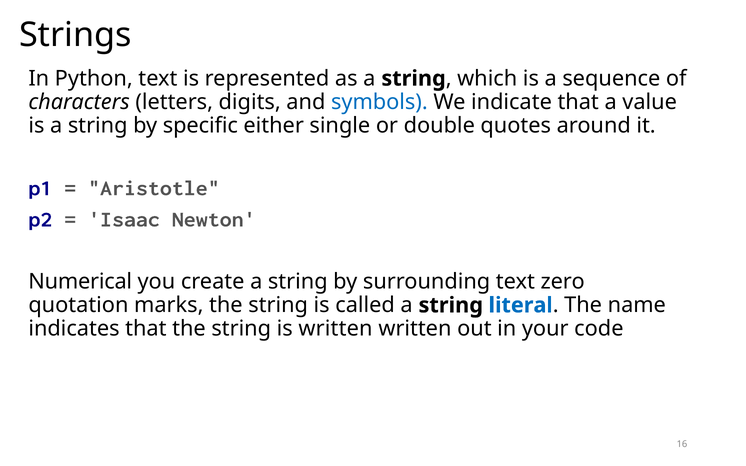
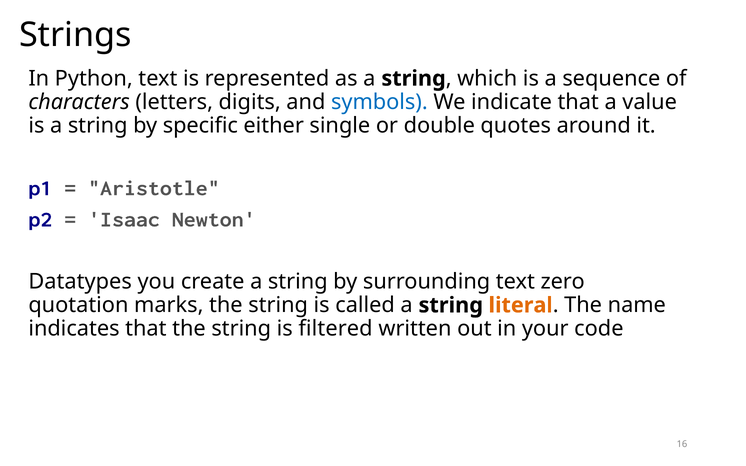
Numerical: Numerical -> Datatypes
literal colour: blue -> orange
is written: written -> filtered
